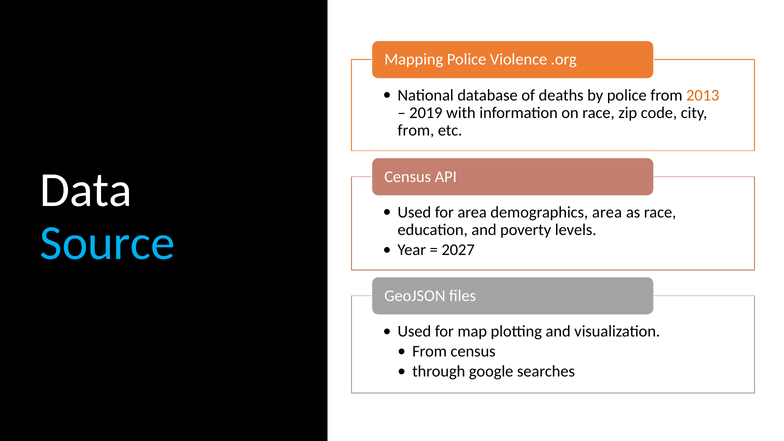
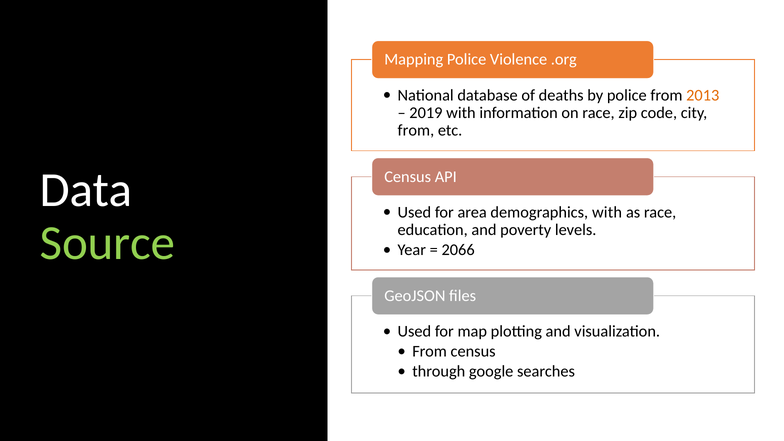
demographics area: area -> with
Source colour: light blue -> light green
2027: 2027 -> 2066
